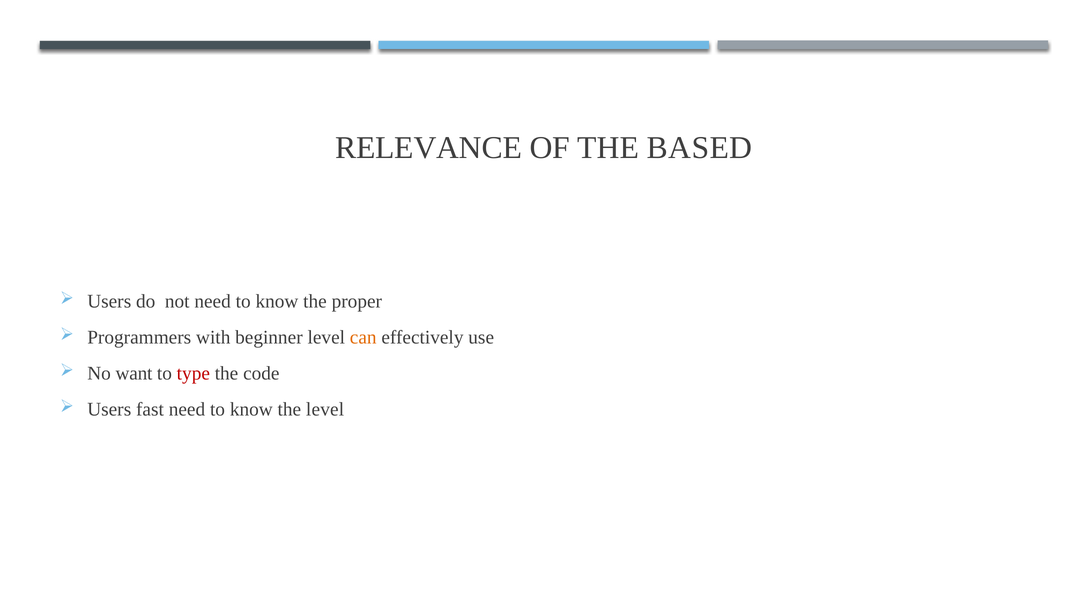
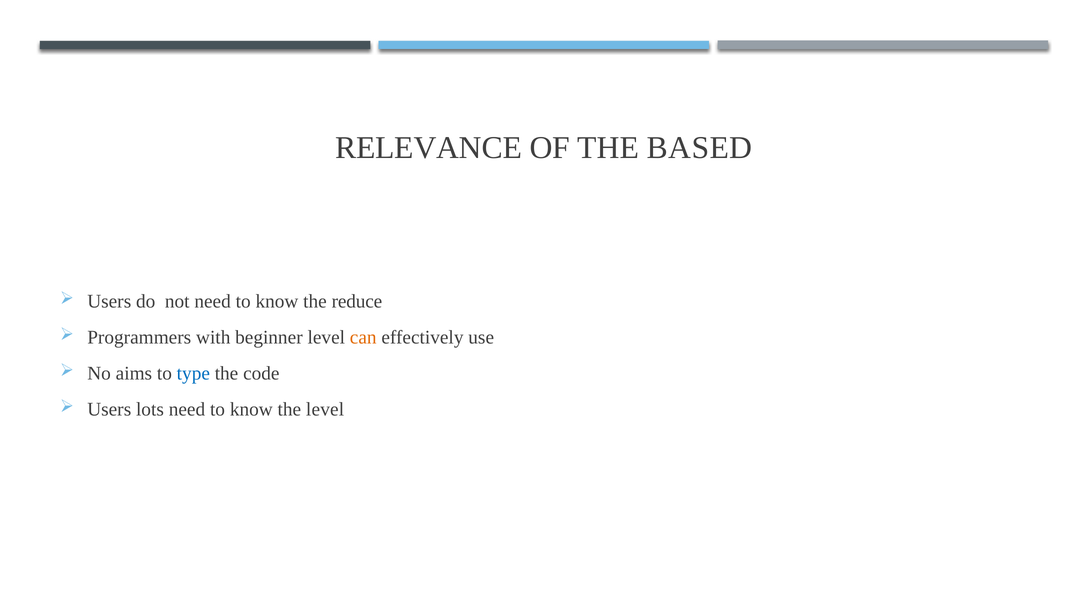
proper: proper -> reduce
want: want -> aims
type colour: red -> blue
fast: fast -> lots
